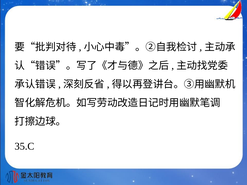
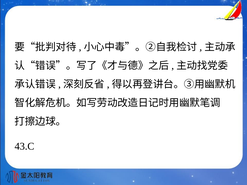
35.C: 35.C -> 43.C
